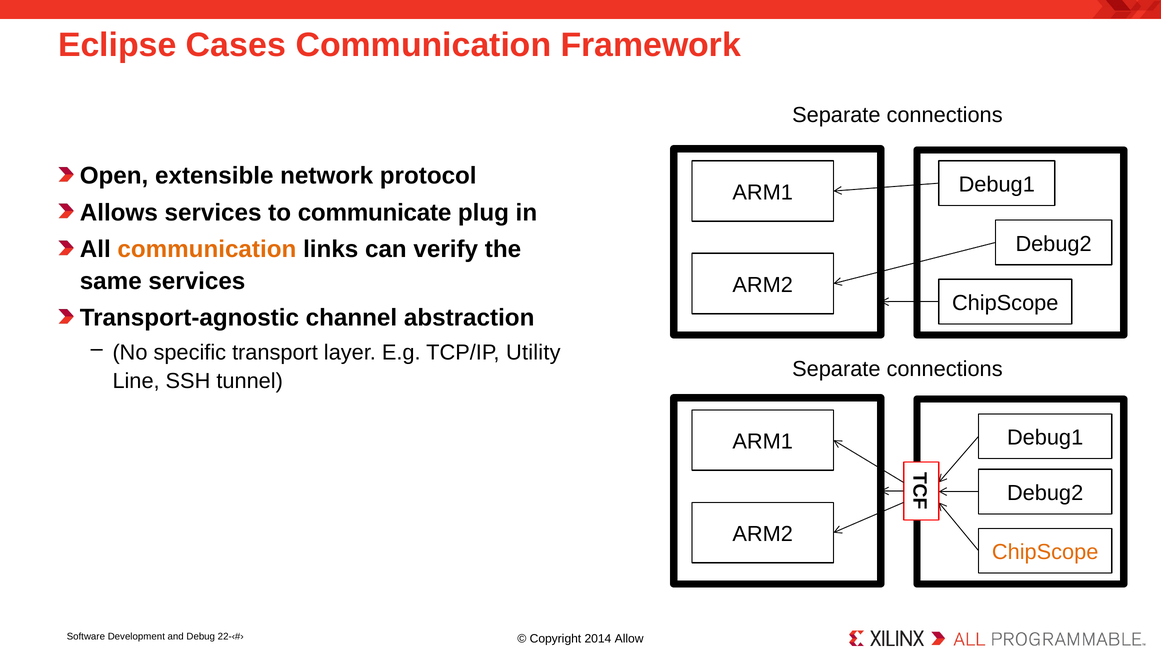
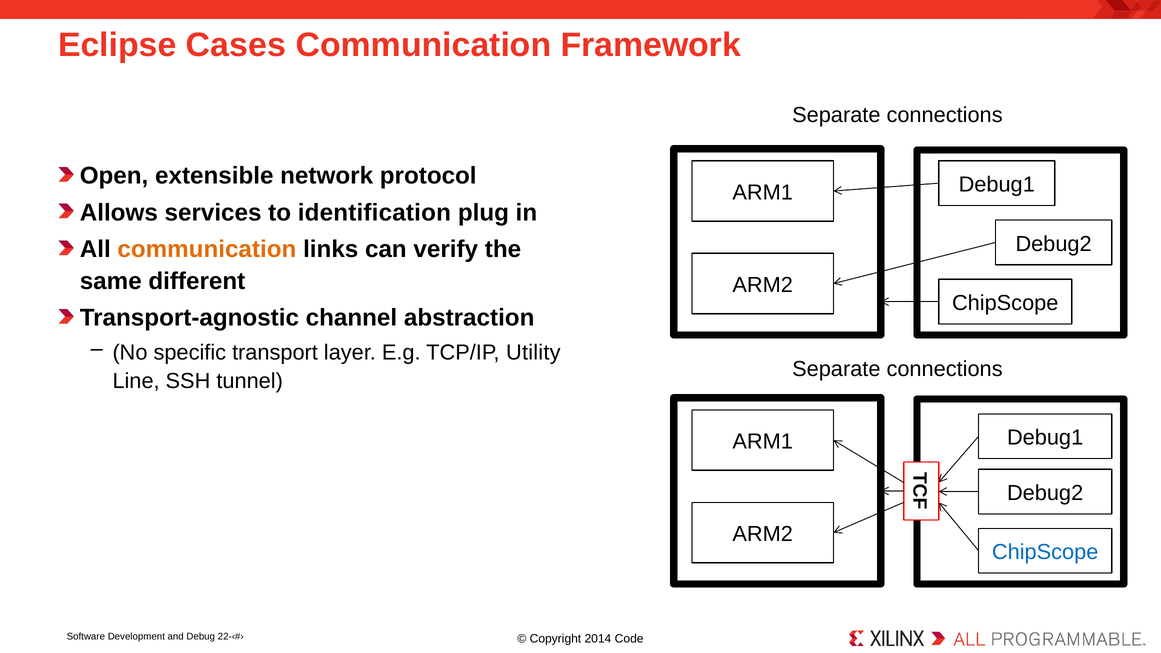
communicate: communicate -> identification
same services: services -> different
ChipScope at (1045, 553) colour: orange -> blue
Allow: Allow -> Code
